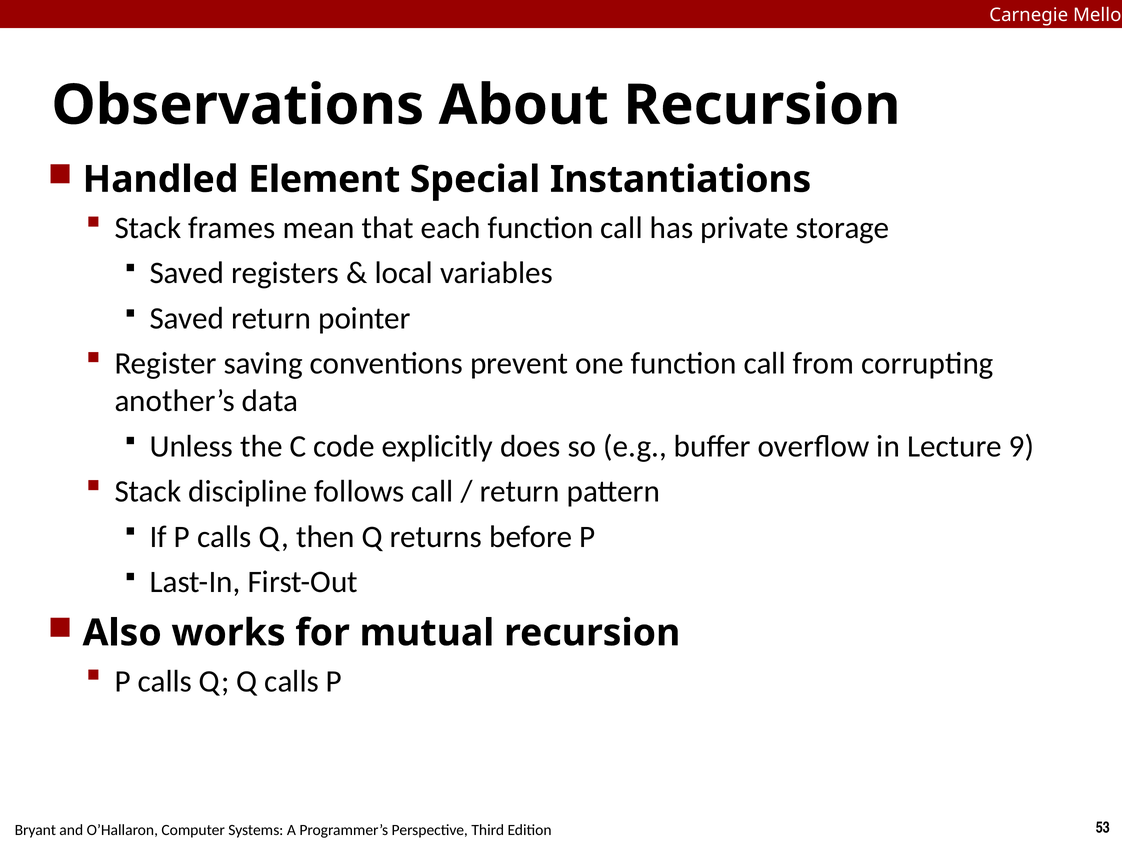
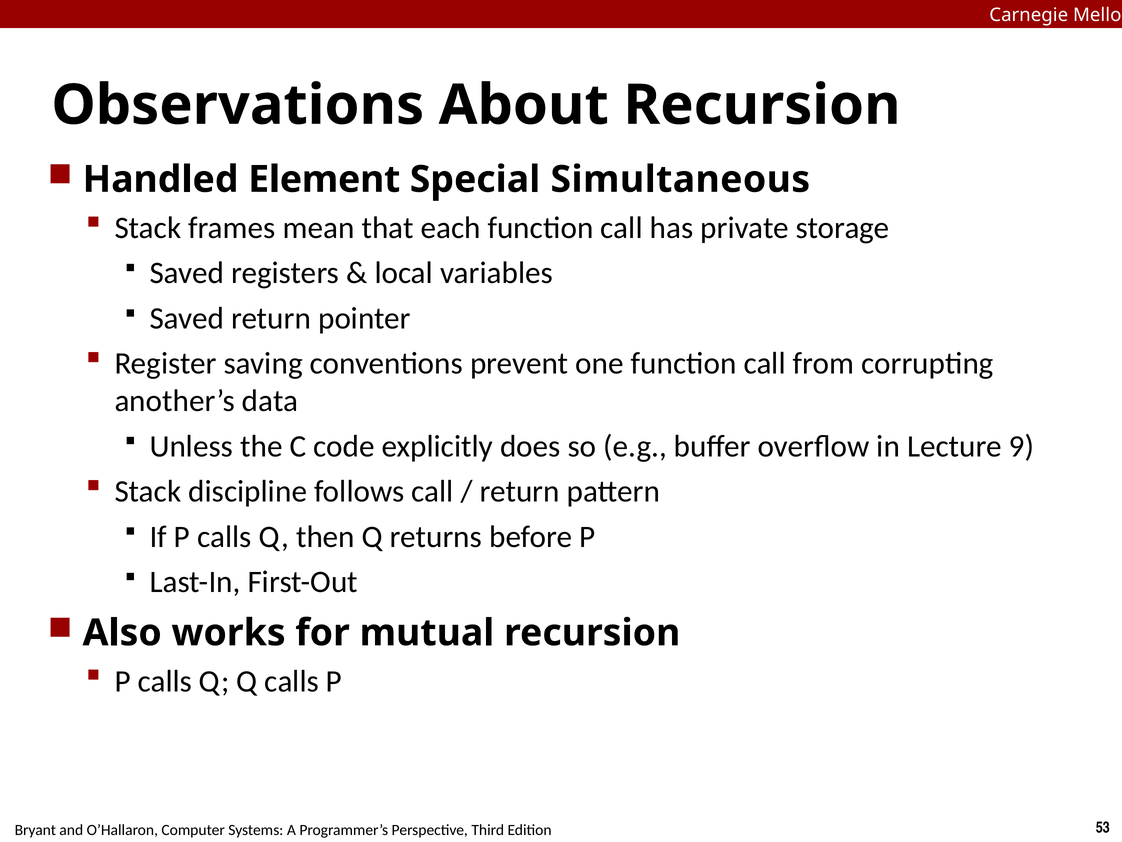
Instantiations: Instantiations -> Simultaneous
